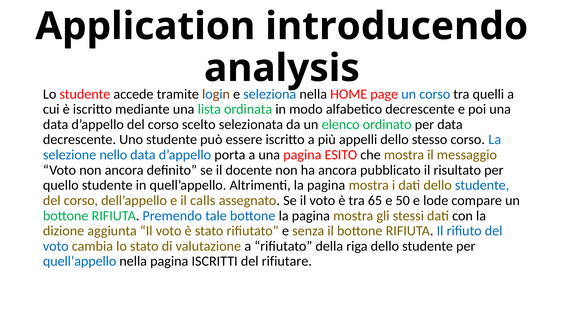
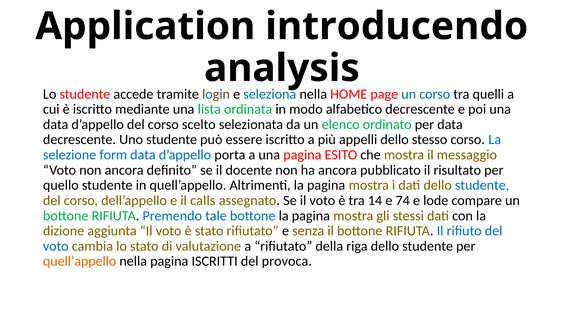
nello: nello -> form
65: 65 -> 14
50: 50 -> 74
quell’appello at (80, 262) colour: blue -> orange
rifiutare: rifiutare -> provoca
